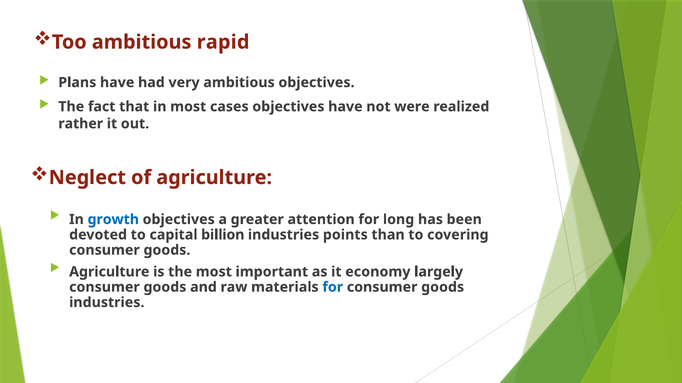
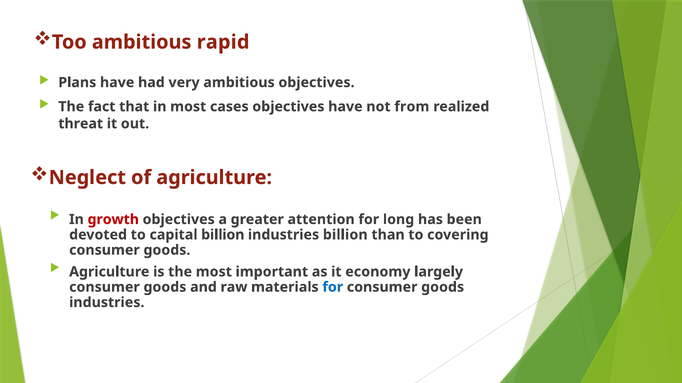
were: were -> from
rather: rather -> threat
growth colour: blue -> red
industries points: points -> billion
